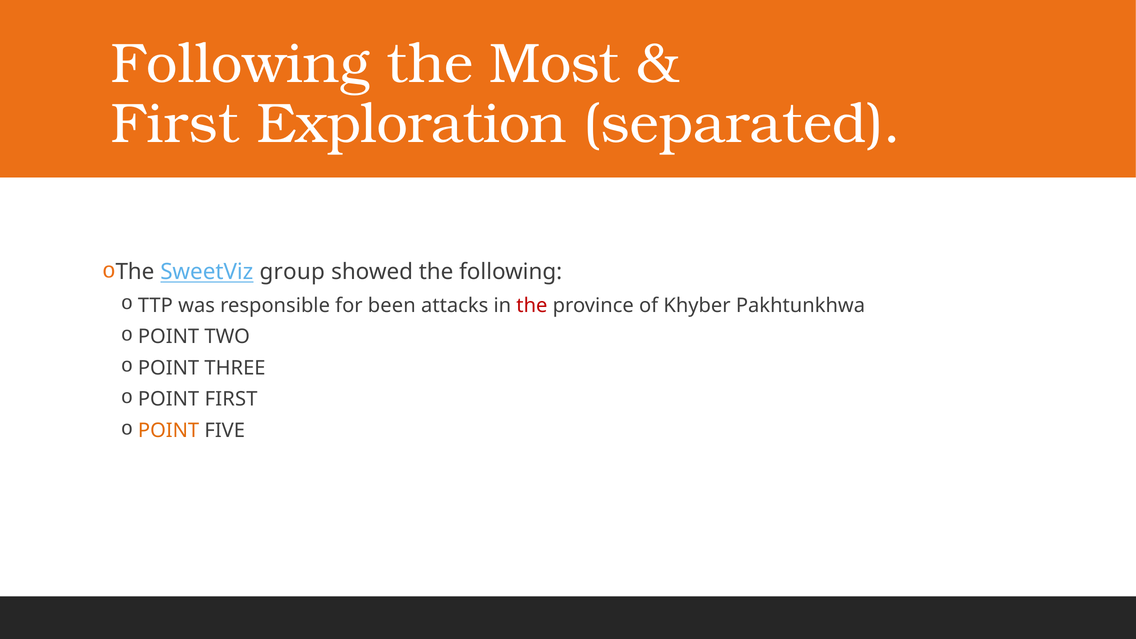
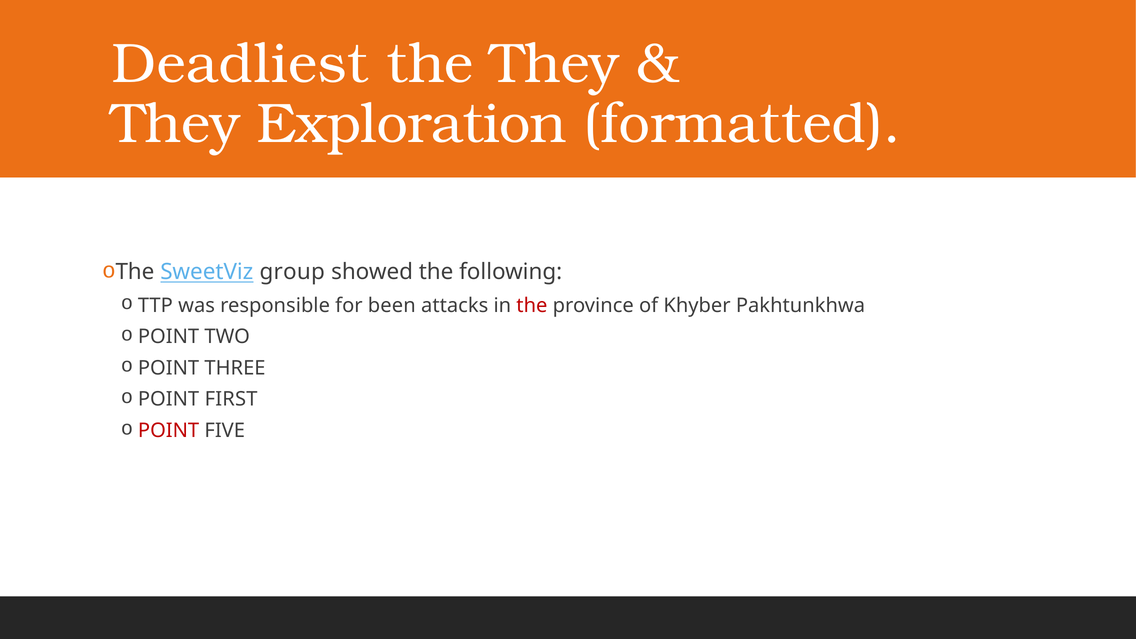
Following at (240, 64): Following -> Deadliest
the Most: Most -> They
First at (175, 124): First -> They
separated: separated -> formatted
POINT at (169, 431) colour: orange -> red
